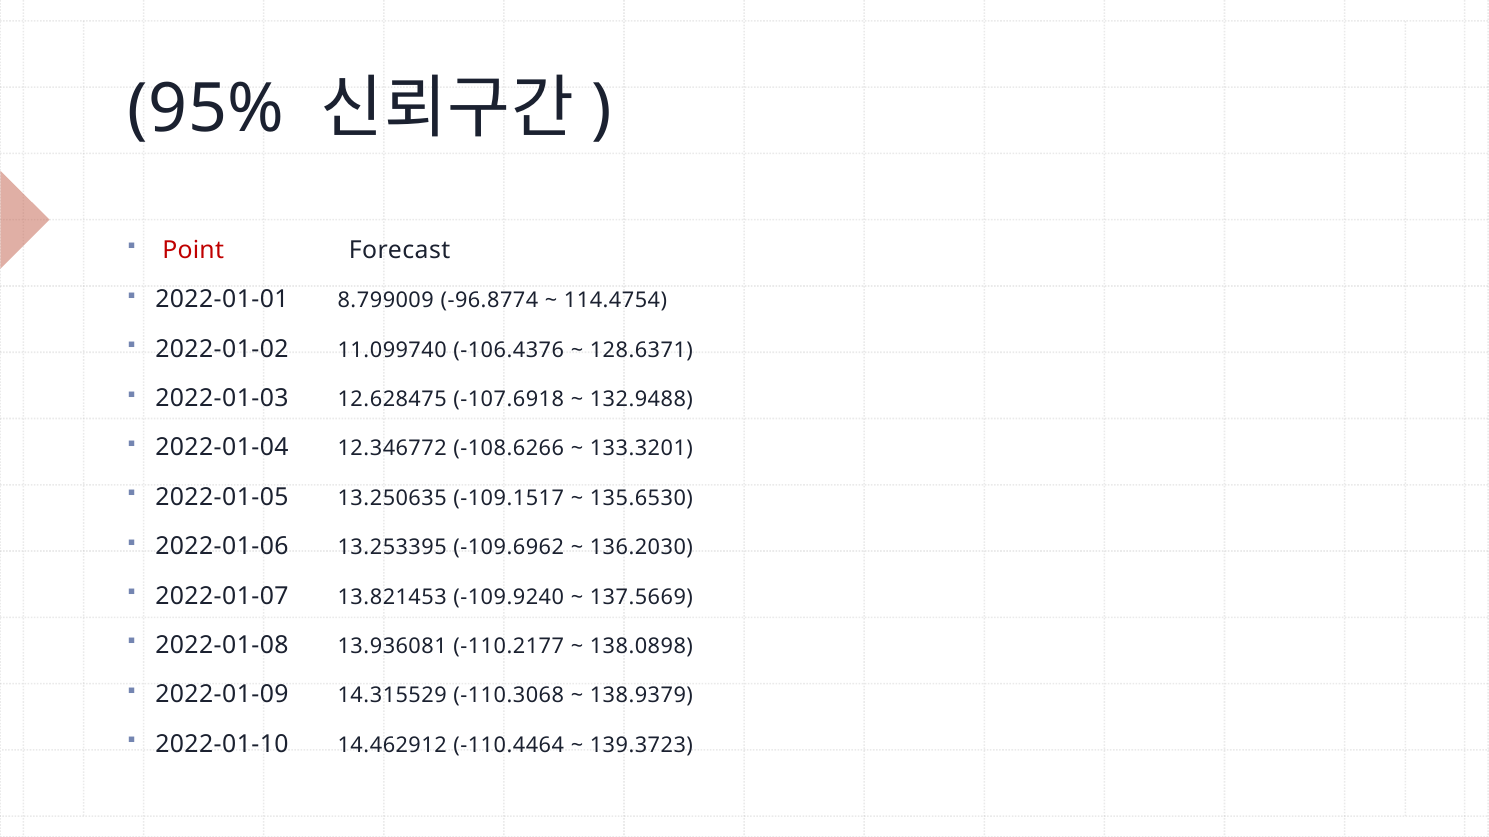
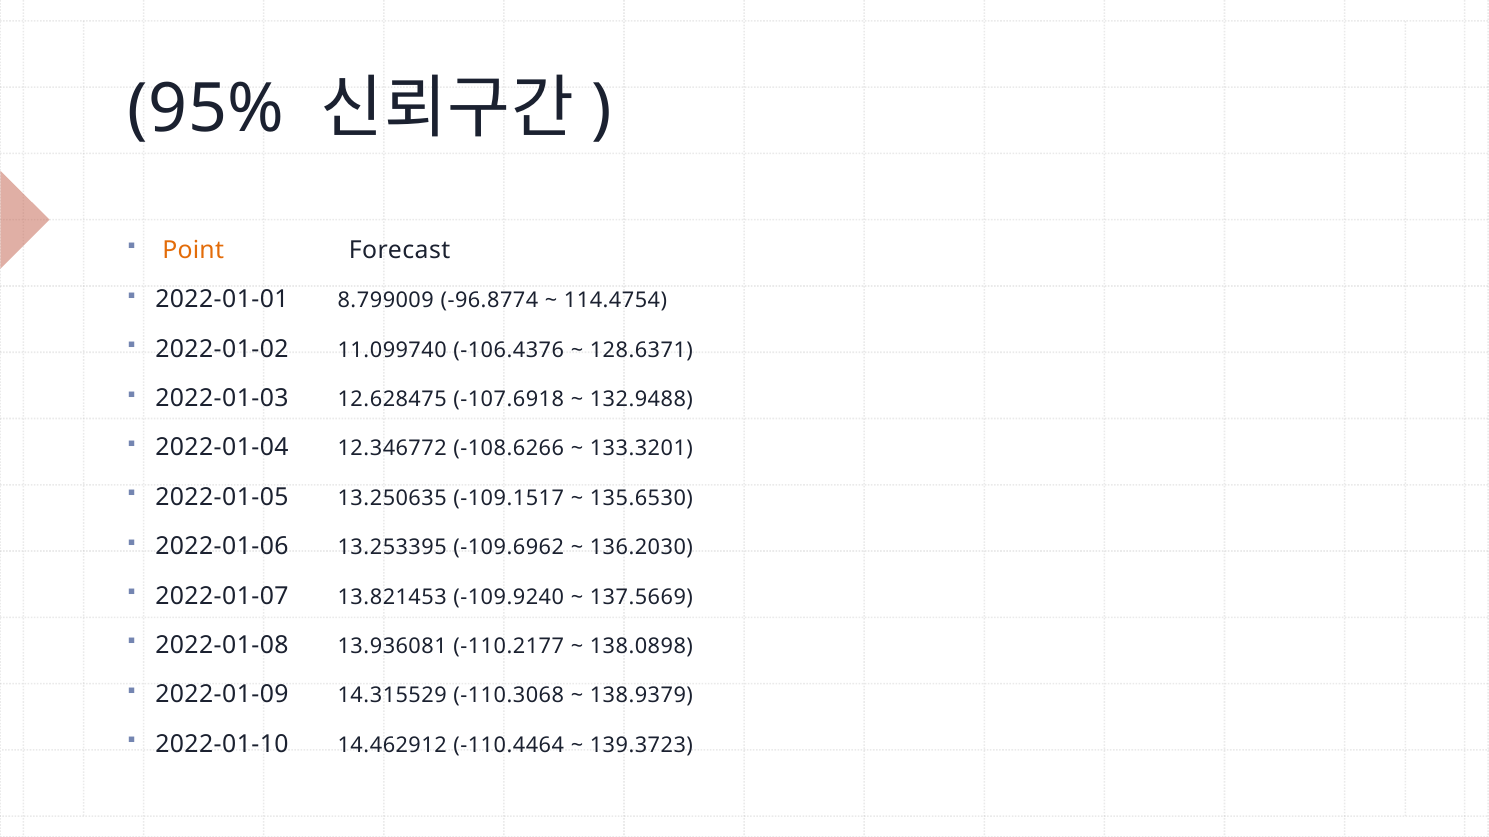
Point colour: red -> orange
